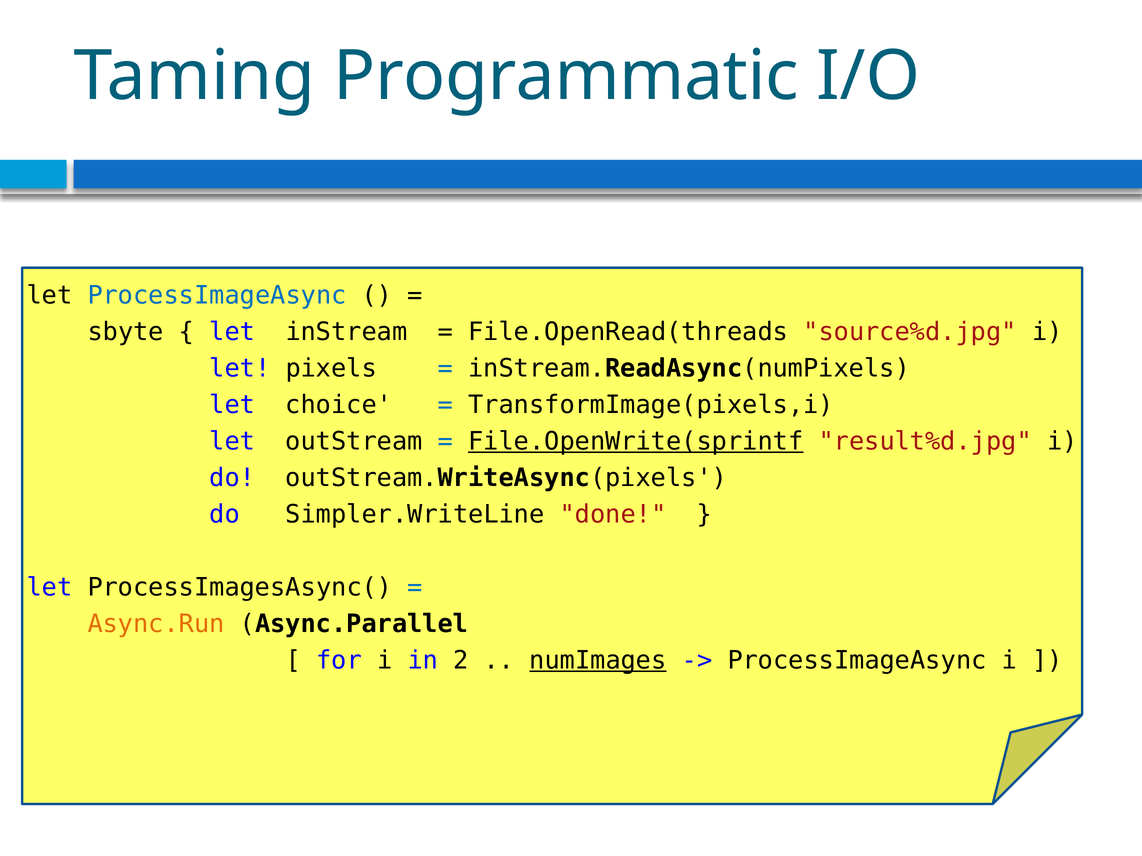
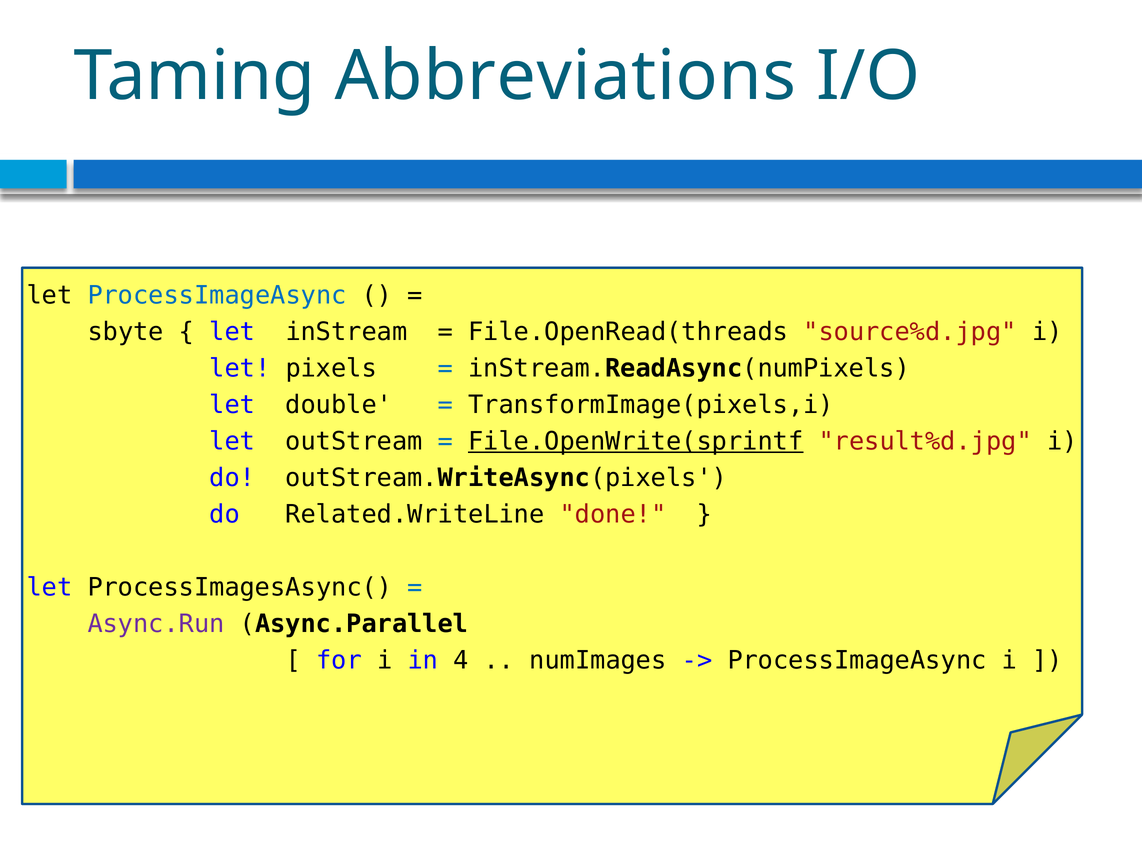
Programmatic: Programmatic -> Abbreviations
choice: choice -> double
Simpler.WriteLine: Simpler.WriteLine -> Related.WriteLine
Async.Run colour: orange -> purple
2: 2 -> 4
numImages underline: present -> none
